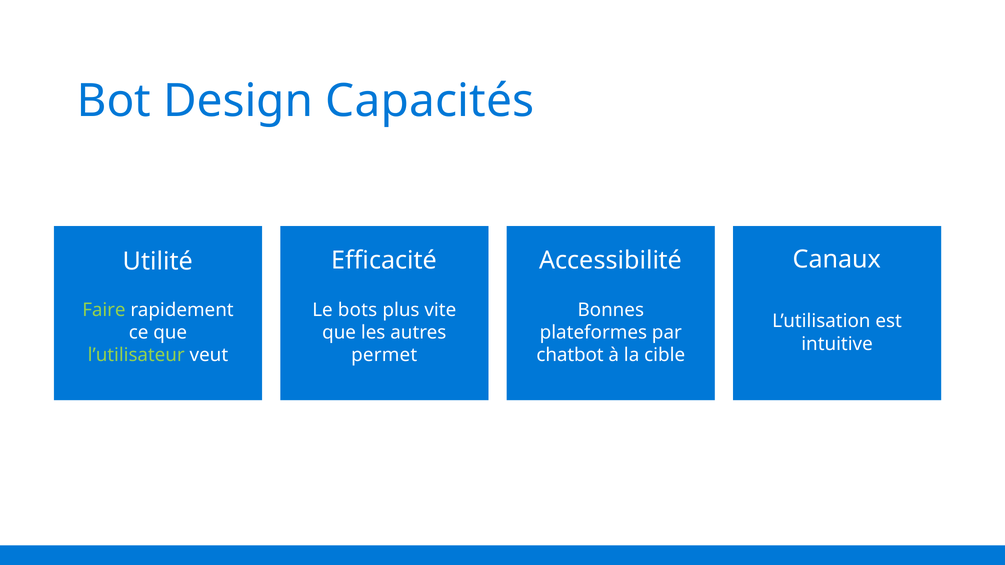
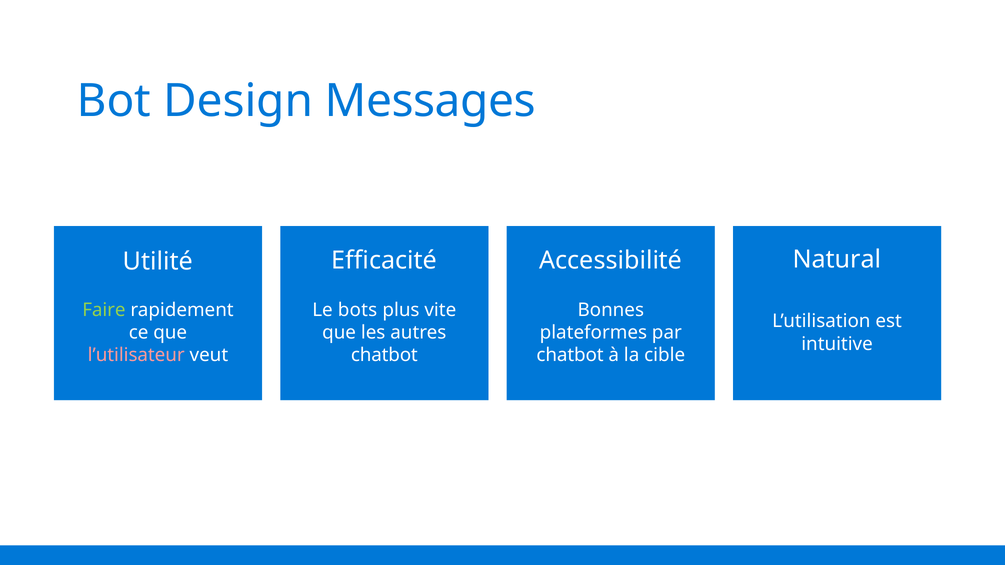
Capacités: Capacités -> Messages
Canaux: Canaux -> Natural
permet at (384, 355): permet -> chatbot
l’utilisateur colour: light green -> pink
